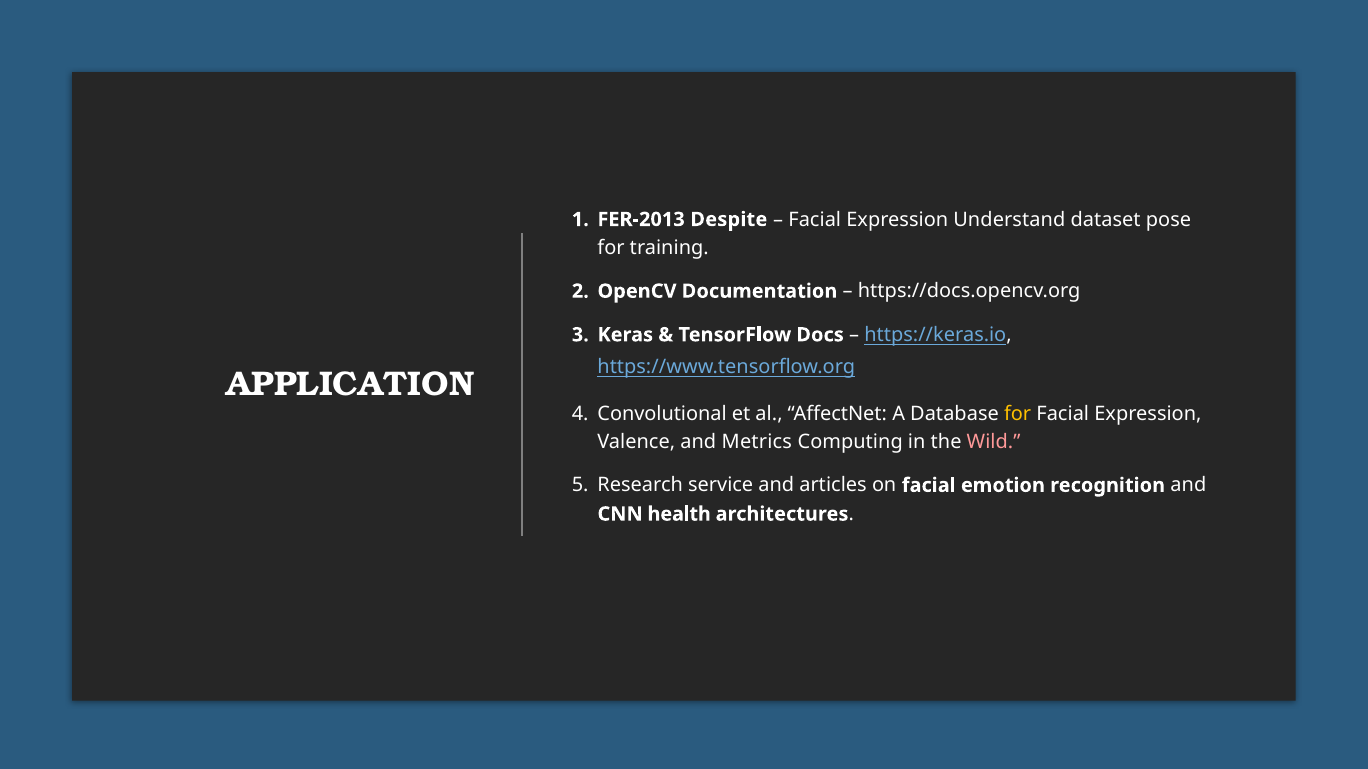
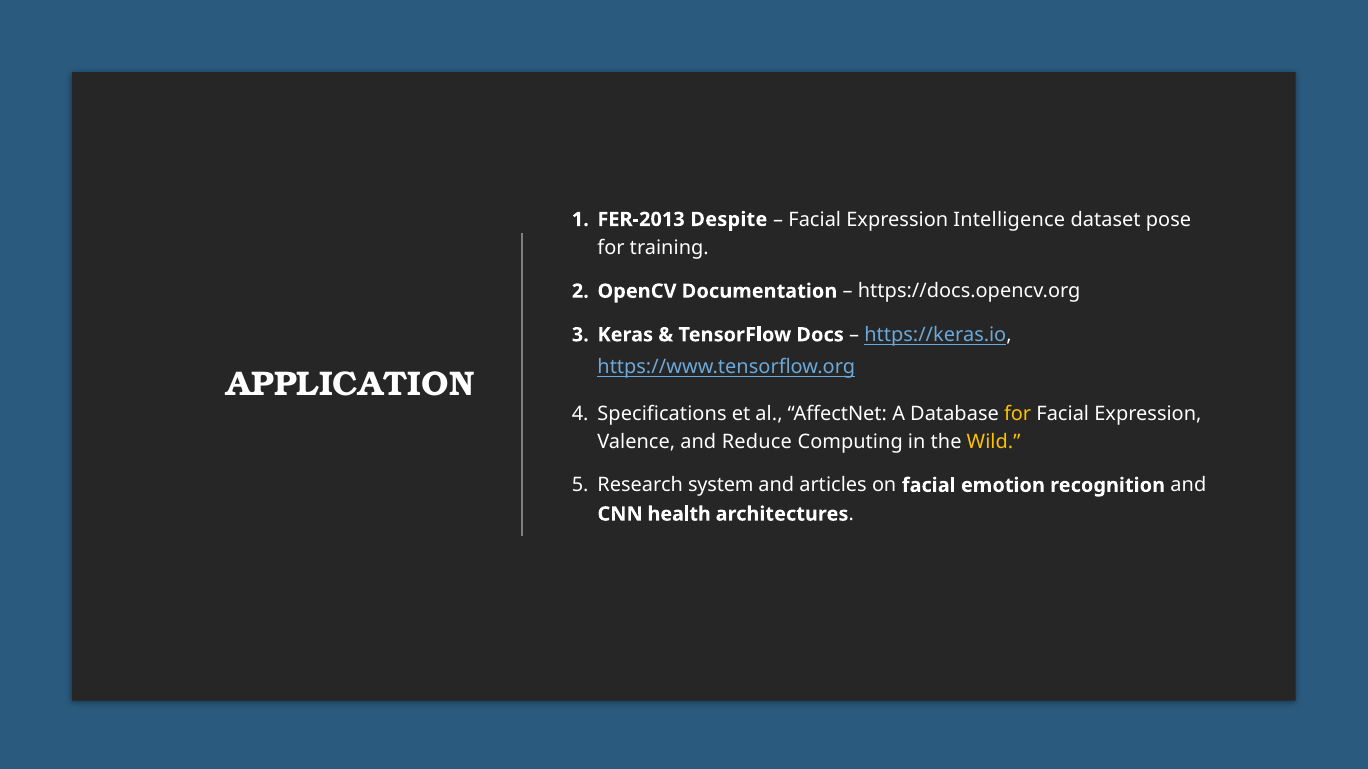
Understand: Understand -> Intelligence
Convolutional: Convolutional -> Specifications
Metrics: Metrics -> Reduce
Wild colour: pink -> yellow
service: service -> system
